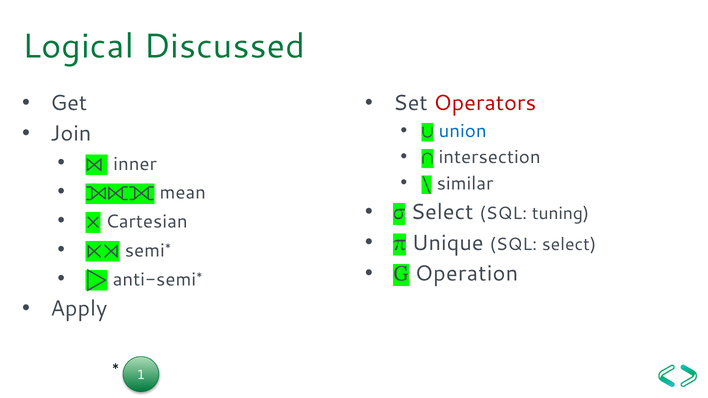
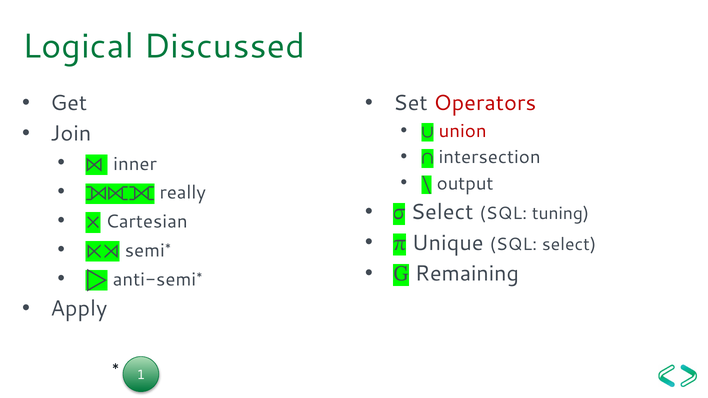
union colour: blue -> red
similar: similar -> output
mean: mean -> really
Operation: Operation -> Remaining
